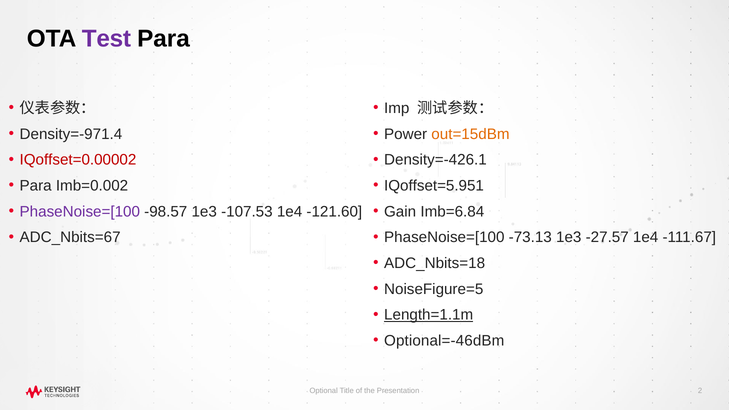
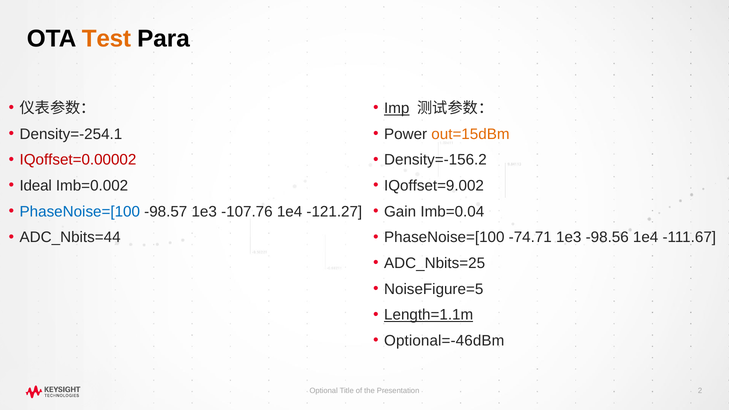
Test colour: purple -> orange
Imp underline: none -> present
Density=-971.4: Density=-971.4 -> Density=-254.1
Density=-426.1: Density=-426.1 -> Density=-156.2
IQoffset=5.951: IQoffset=5.951 -> IQoffset=9.002
Para at (36, 186): Para -> Ideal
PhaseNoise=[100 at (80, 212) colour: purple -> blue
-107.53: -107.53 -> -107.76
-121.60: -121.60 -> -121.27
Imb=6.84: Imb=6.84 -> Imb=0.04
ADC_Nbits=67: ADC_Nbits=67 -> ADC_Nbits=44
-73.13: -73.13 -> -74.71
-27.57: -27.57 -> -98.56
ADC_Nbits=18: ADC_Nbits=18 -> ADC_Nbits=25
